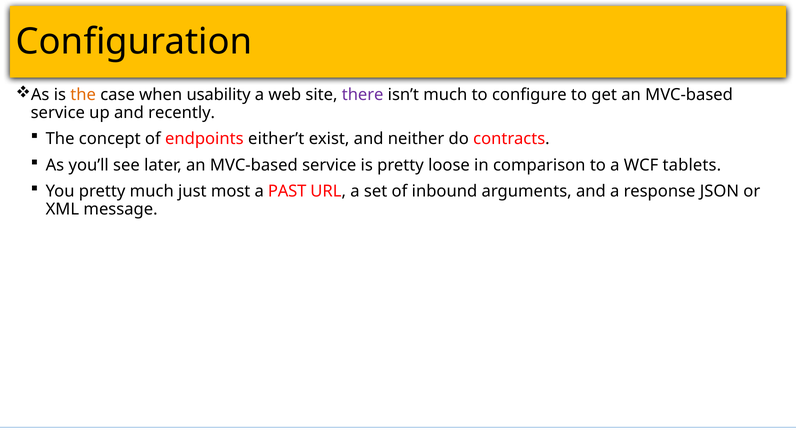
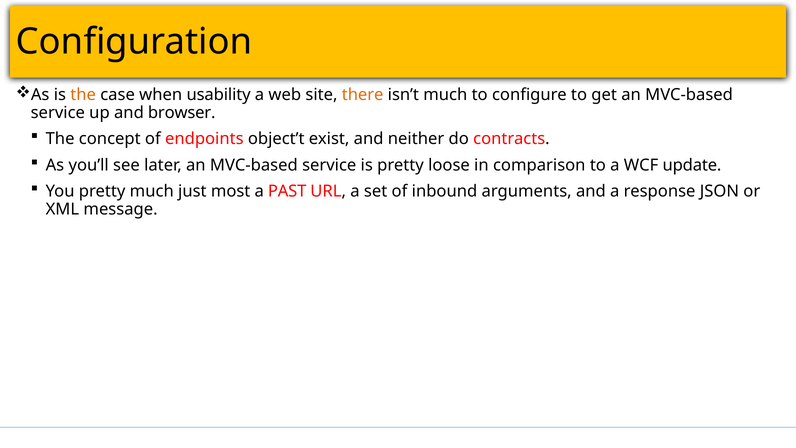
there colour: purple -> orange
recently: recently -> browser
either’t: either’t -> object’t
tablets: tablets -> update
